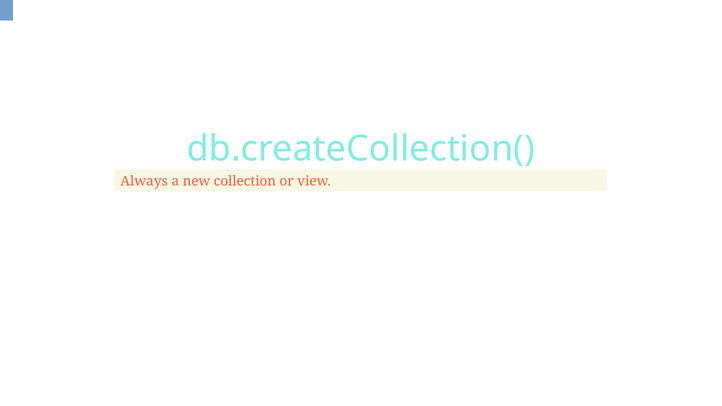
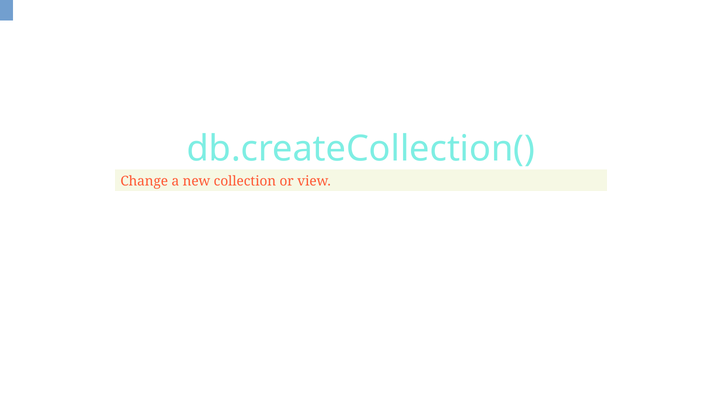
Always: Always -> Change
